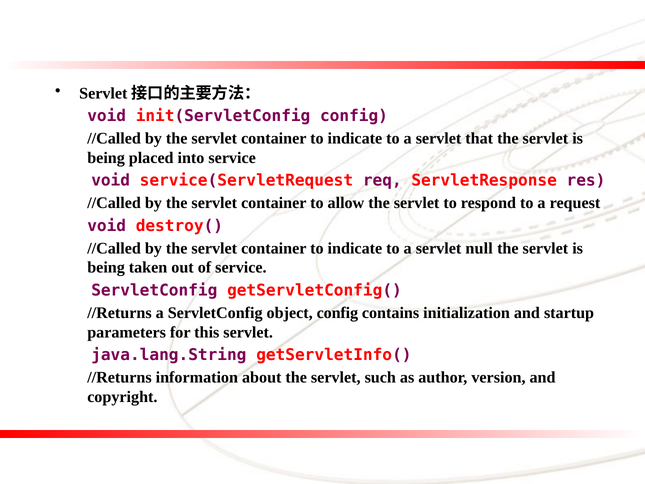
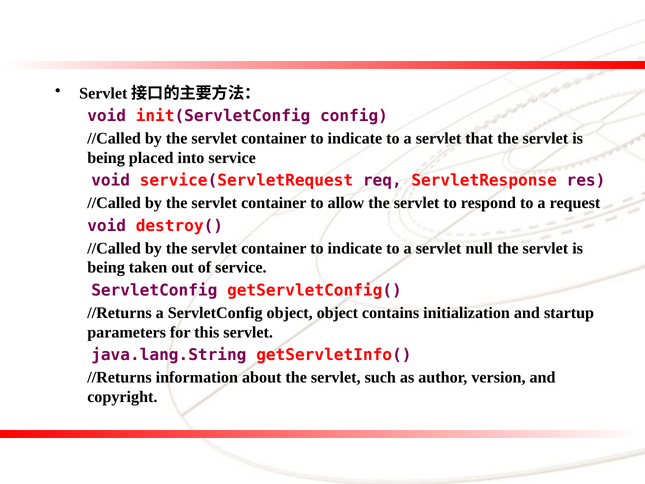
object config: config -> object
